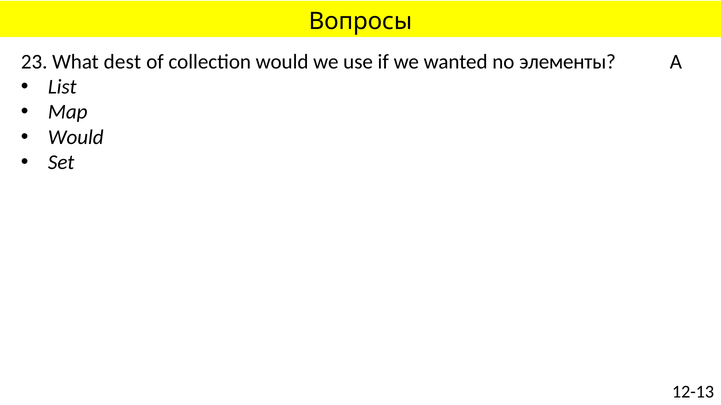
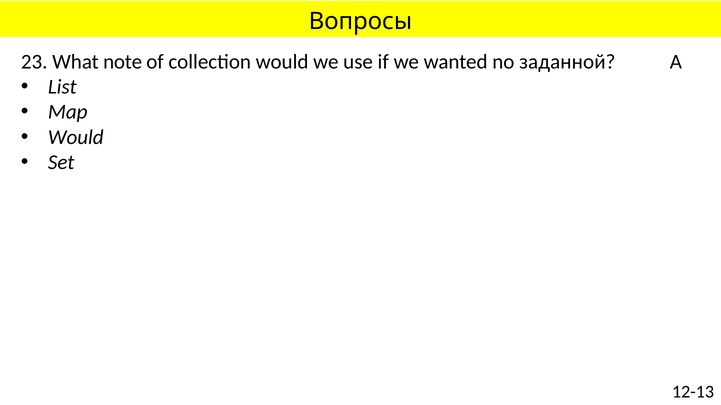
dest: dest -> note
элементы: элементы -> заданной
